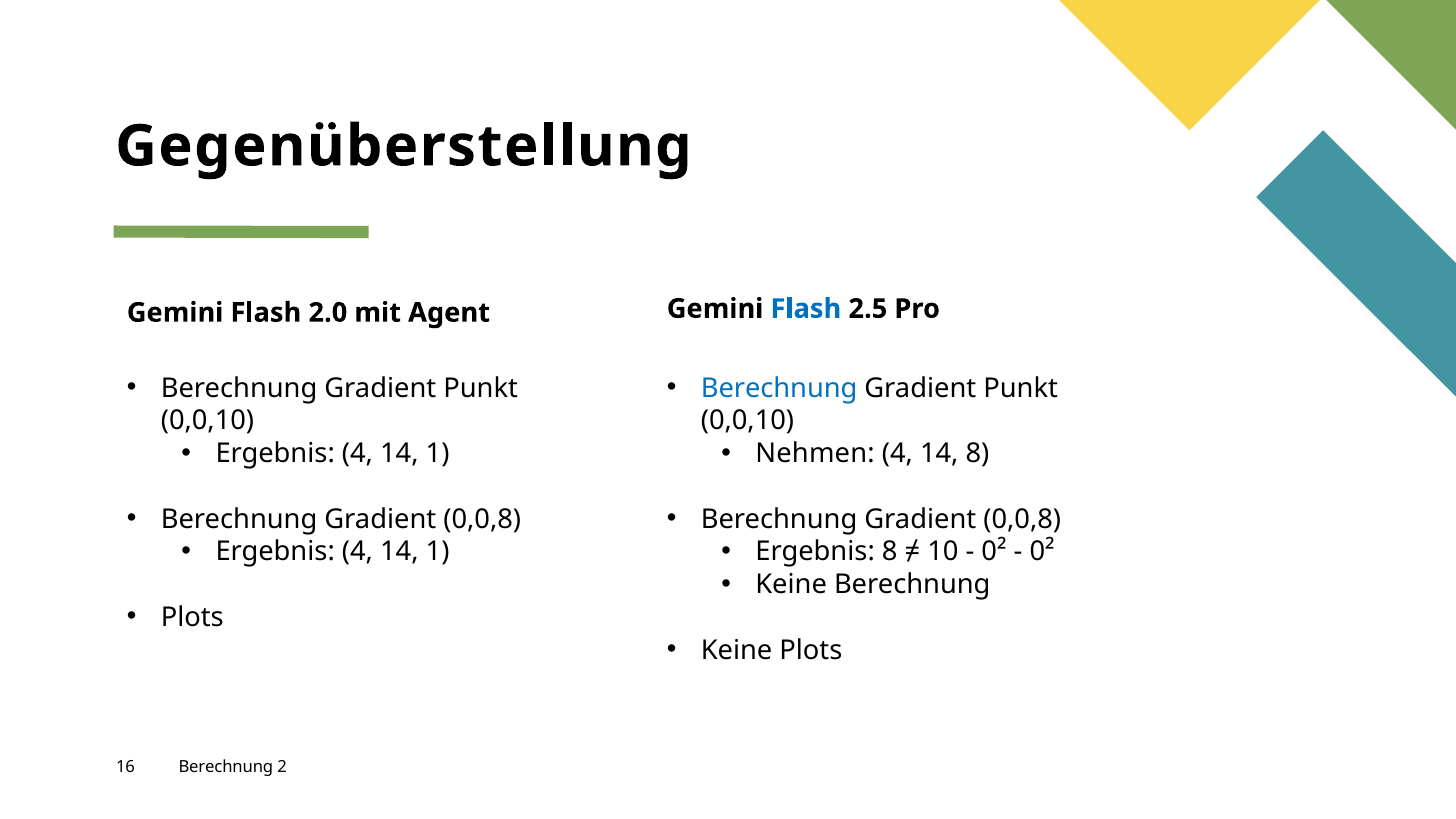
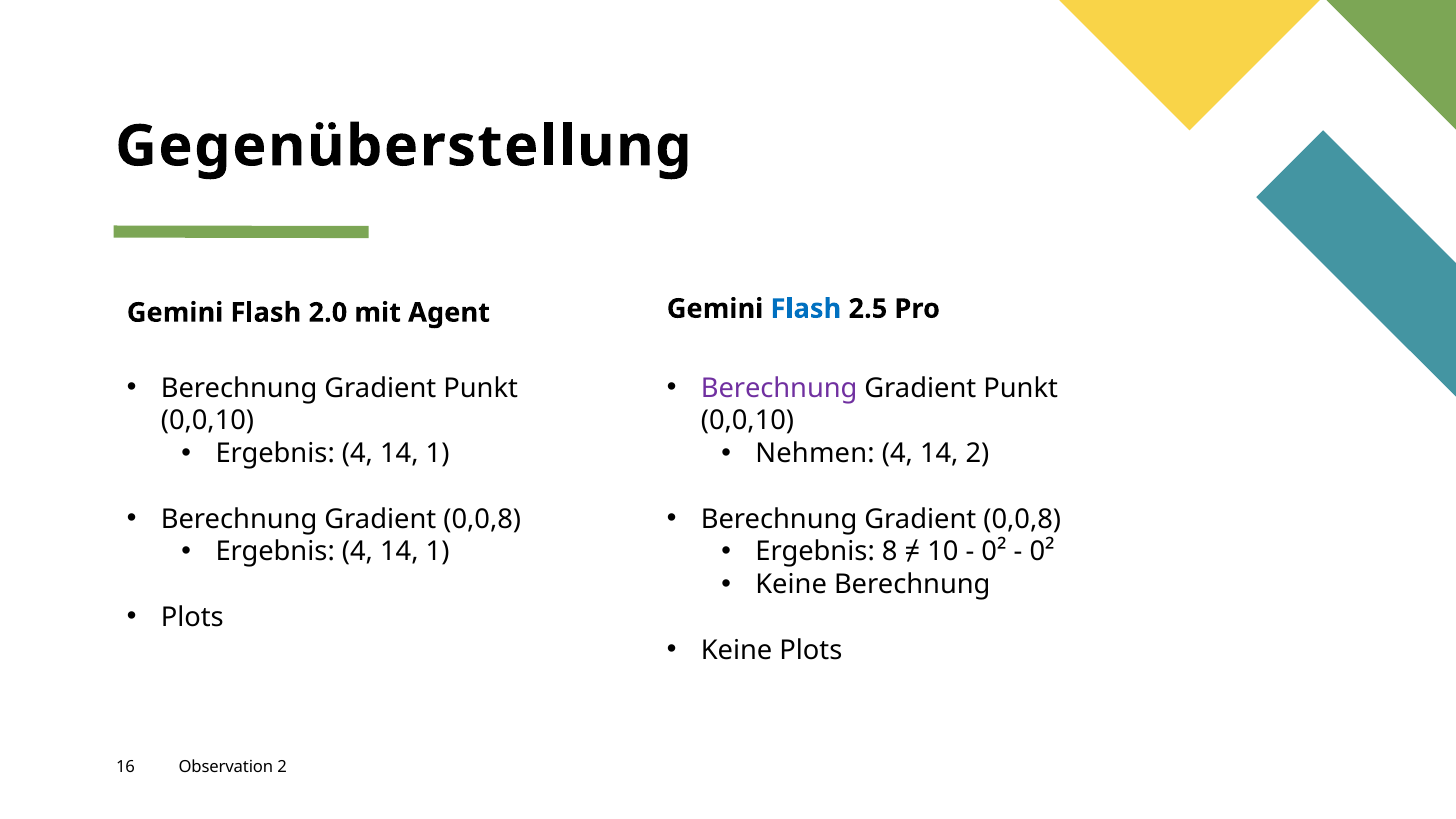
Berechnung at (779, 388) colour: blue -> purple
14 8: 8 -> 2
Berechnung at (226, 767): Berechnung -> Observation
